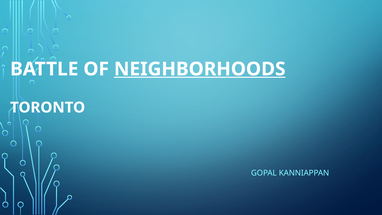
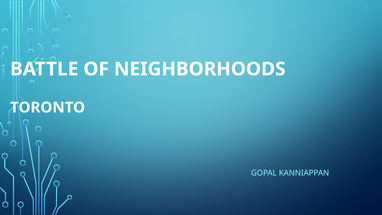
NEIGHBORHOODS underline: present -> none
